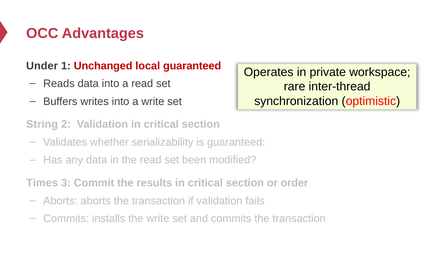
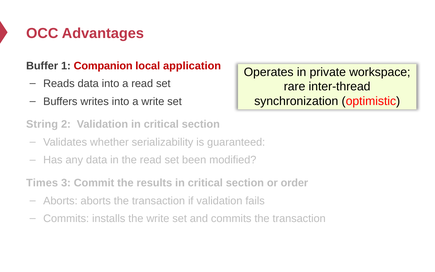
Under: Under -> Buffer
Unchanged: Unchanged -> Companion
local guaranteed: guaranteed -> application
